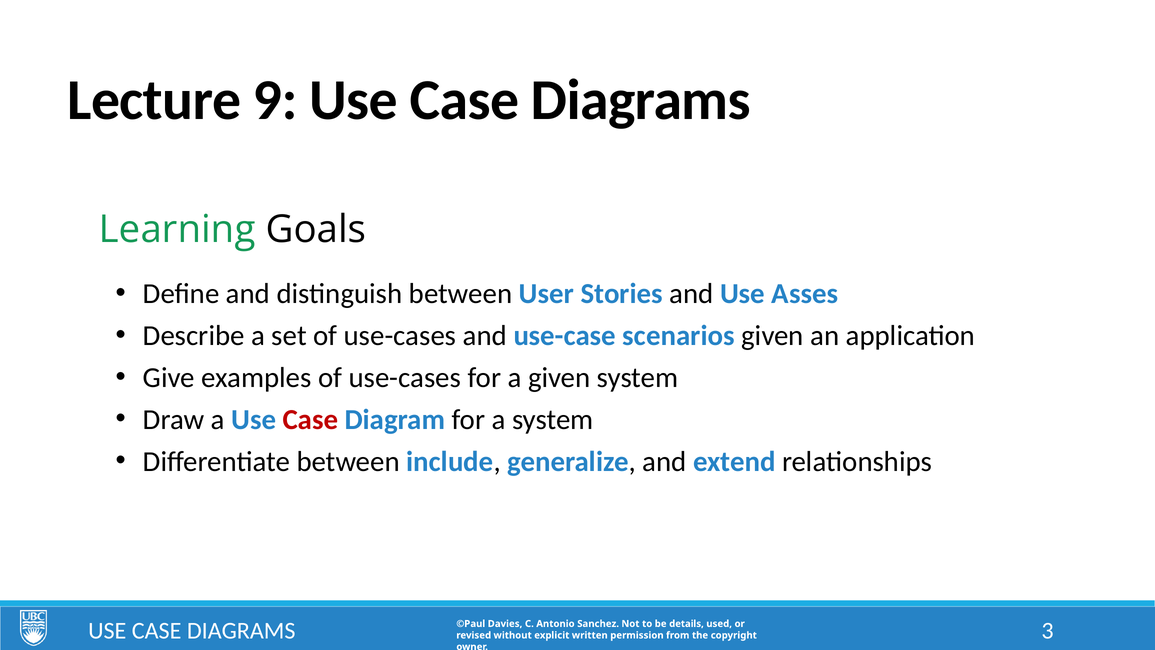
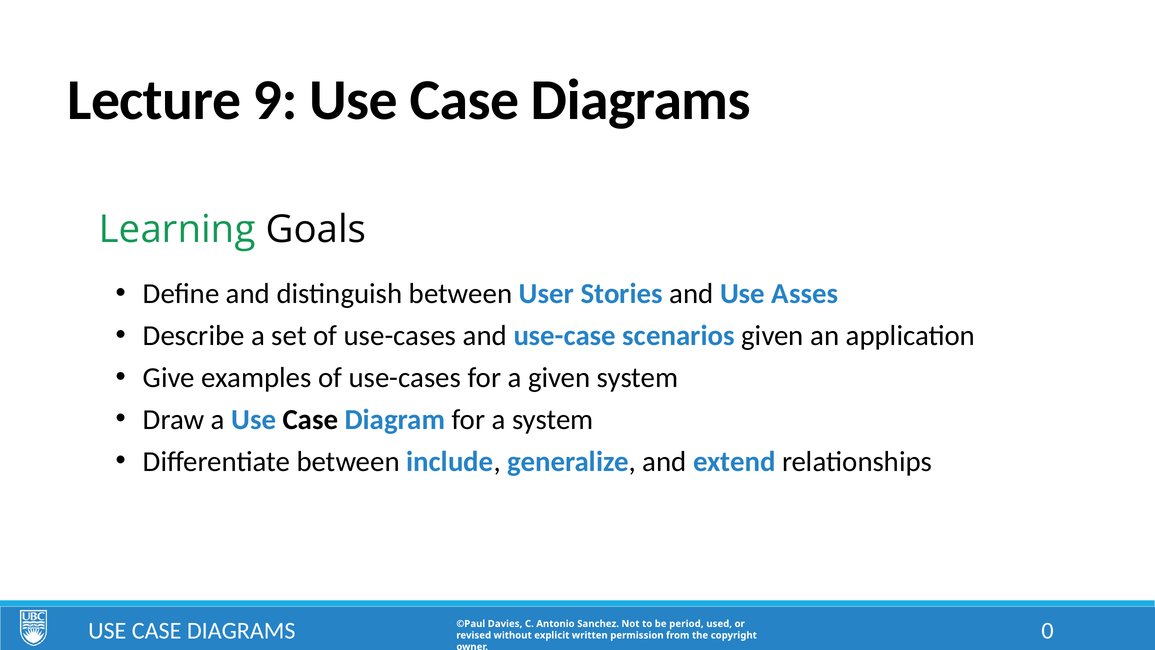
Case at (310, 419) colour: red -> black
3: 3 -> 0
details: details -> period
